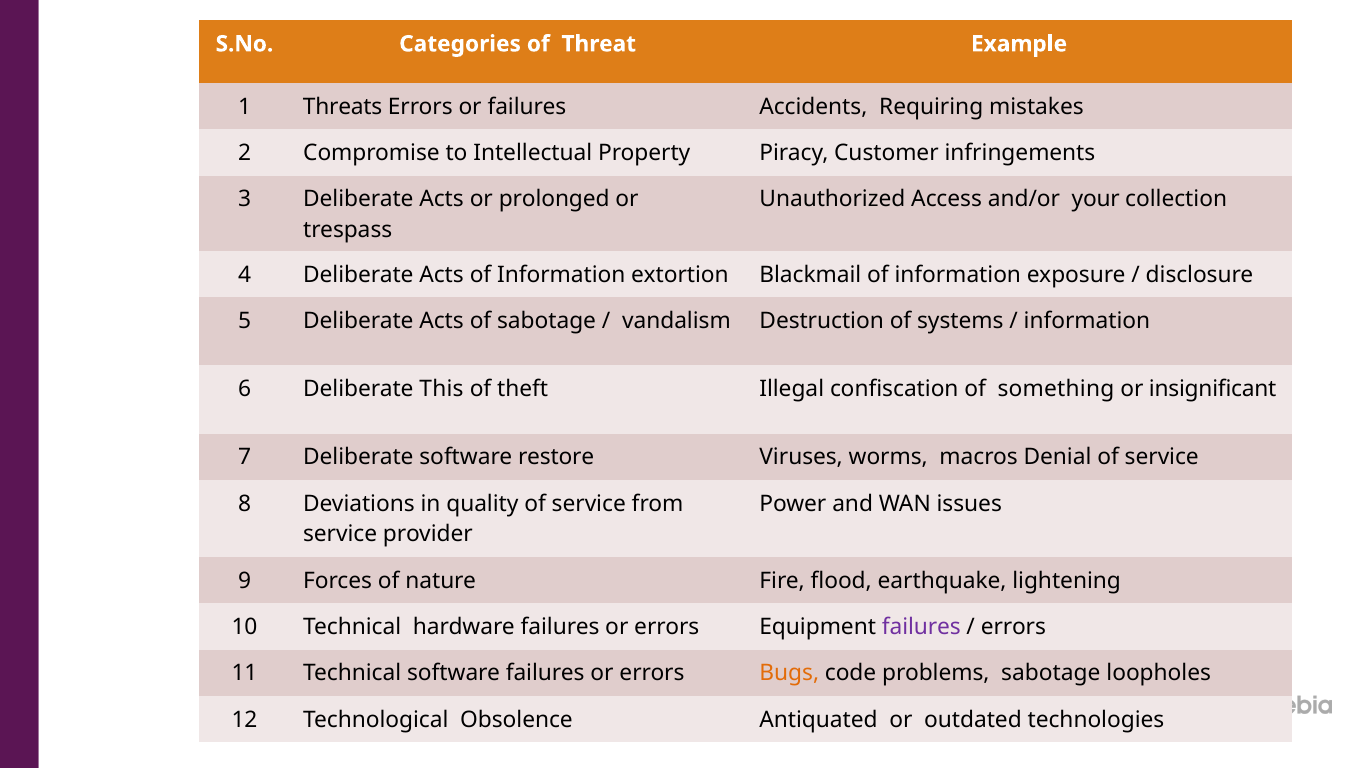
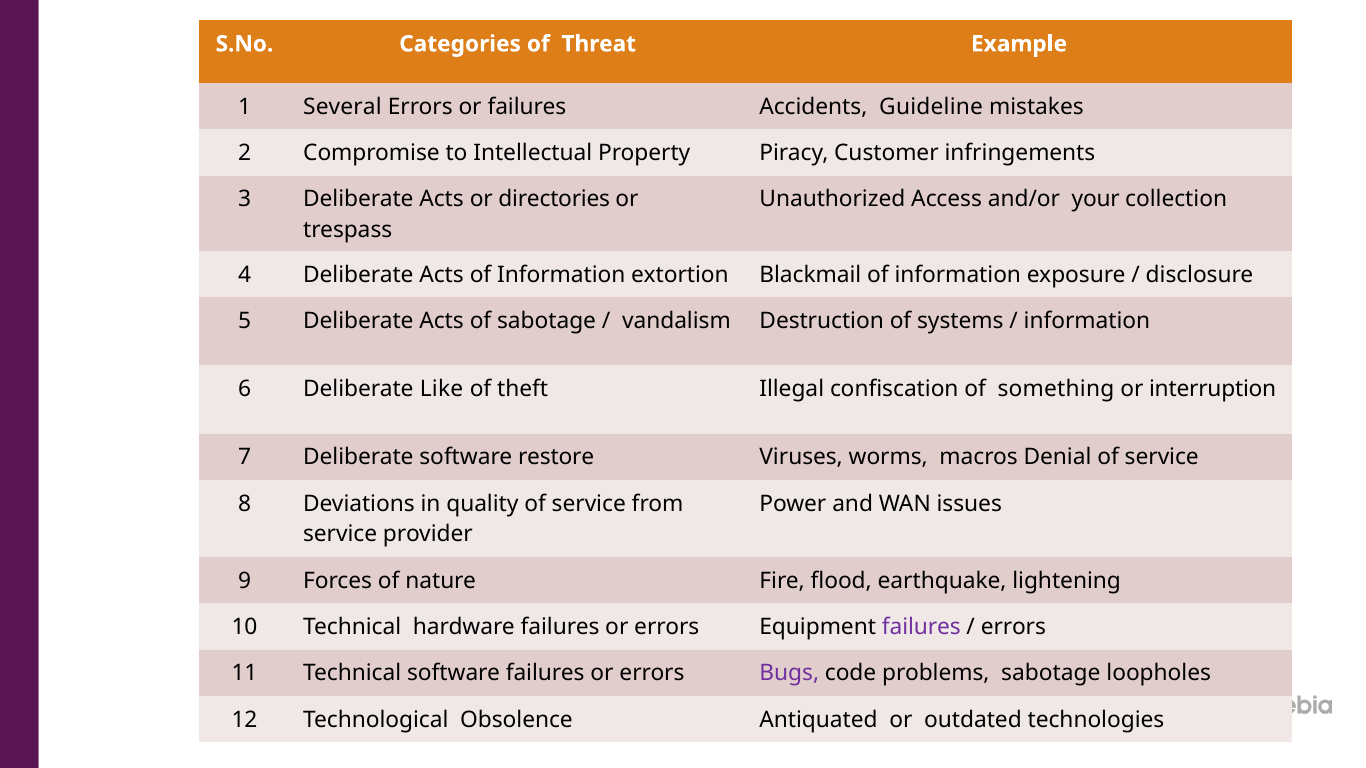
Threats: Threats -> Several
Requiring: Requiring -> Guideline
prolonged: prolonged -> directories
This: This -> Like
insignificant: insignificant -> interruption
Bugs colour: orange -> purple
